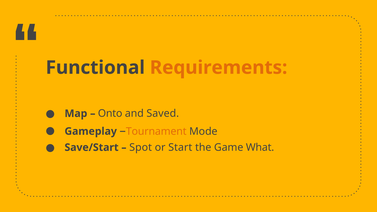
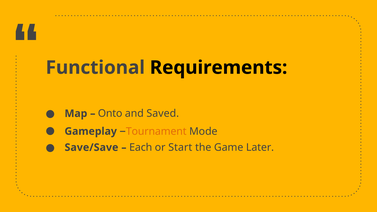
Requirements colour: orange -> black
Save/Start: Save/Start -> Save/Save
Spot: Spot -> Each
What: What -> Later
